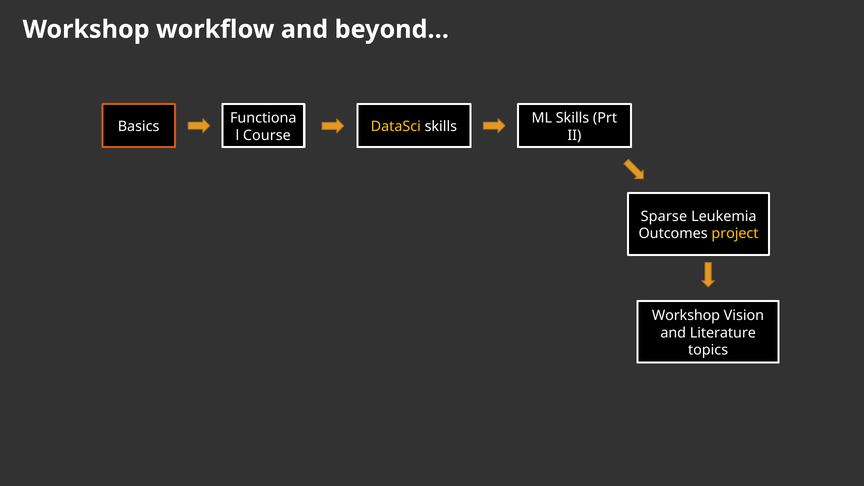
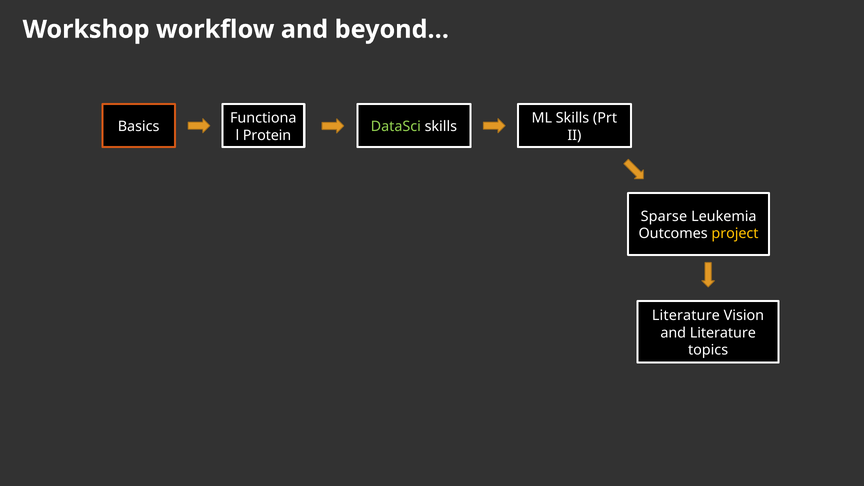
DataSci colour: yellow -> light green
Course: Course -> Protein
Workshop at (686, 316): Workshop -> Literature
